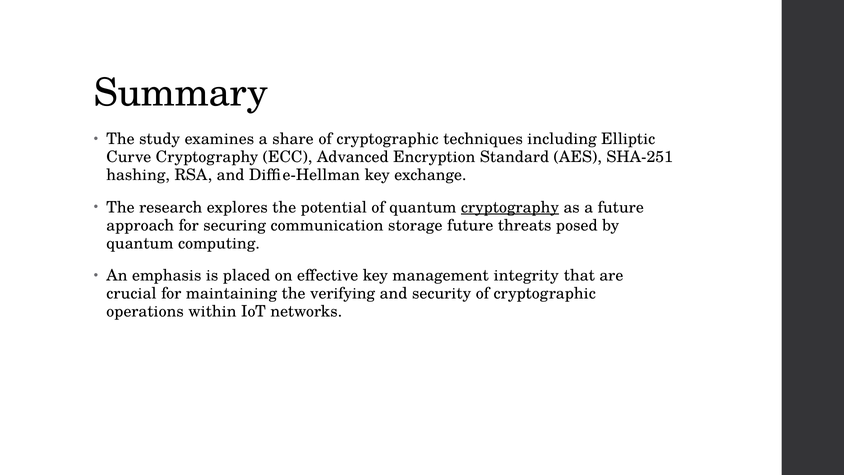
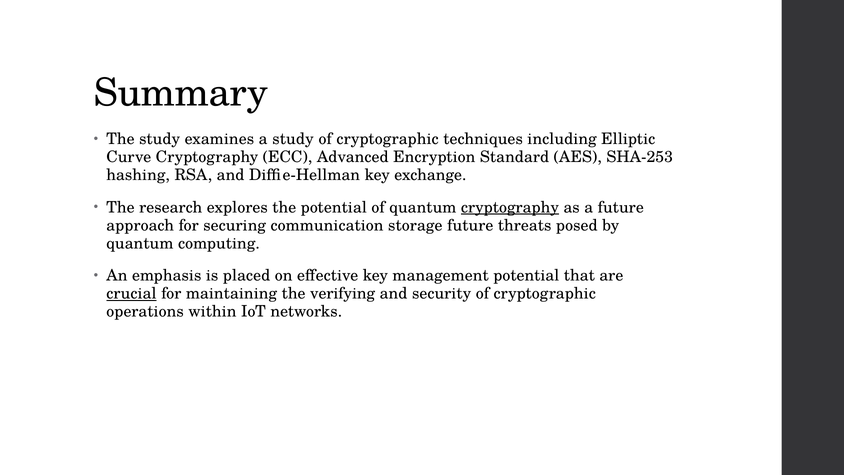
a share: share -> study
SHA-251: SHA-251 -> SHA-253
management integrity: integrity -> potential
crucial underline: none -> present
